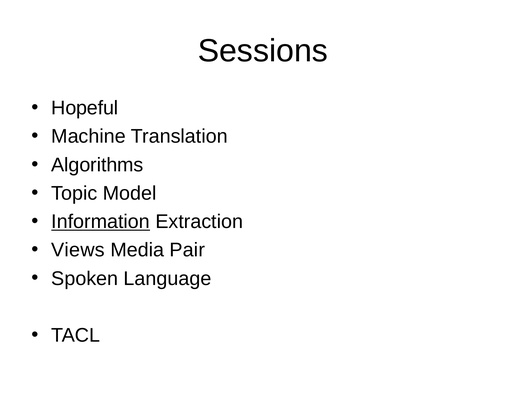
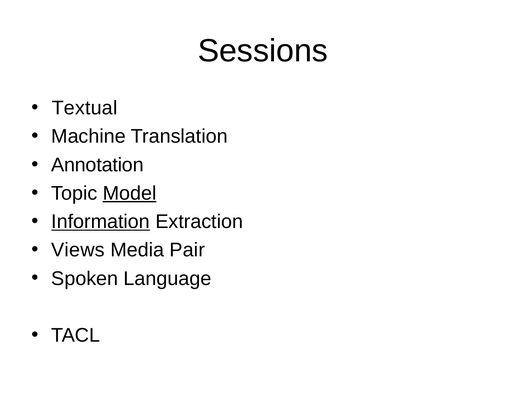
Hopeful: Hopeful -> Textual
Algorithms: Algorithms -> Annotation
Model underline: none -> present
